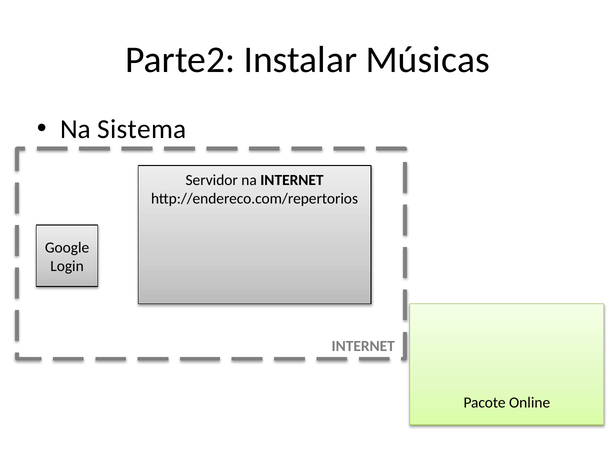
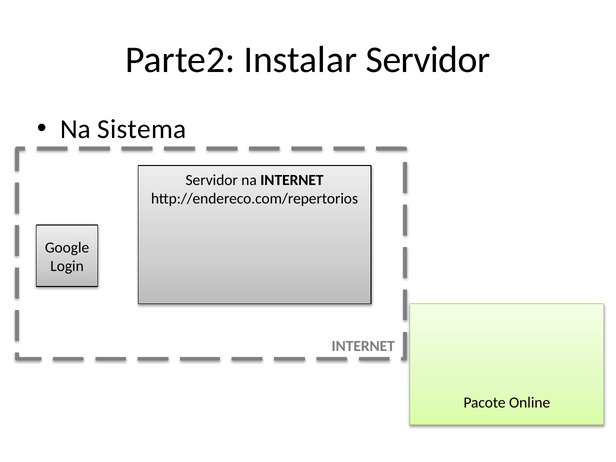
Instalar Músicas: Músicas -> Servidor
